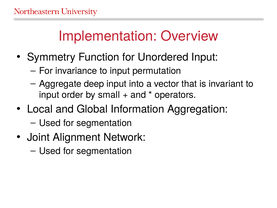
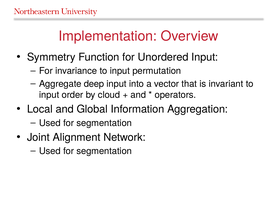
small: small -> cloud
